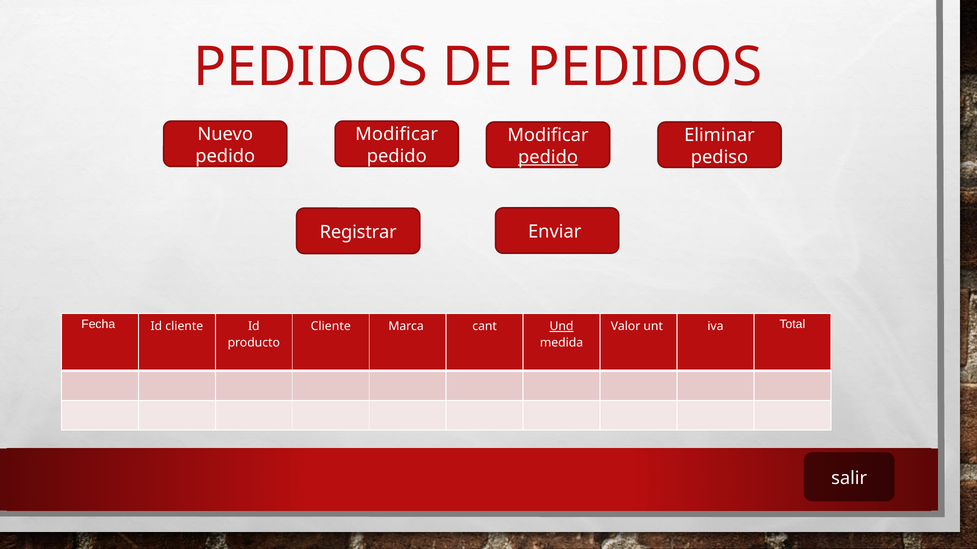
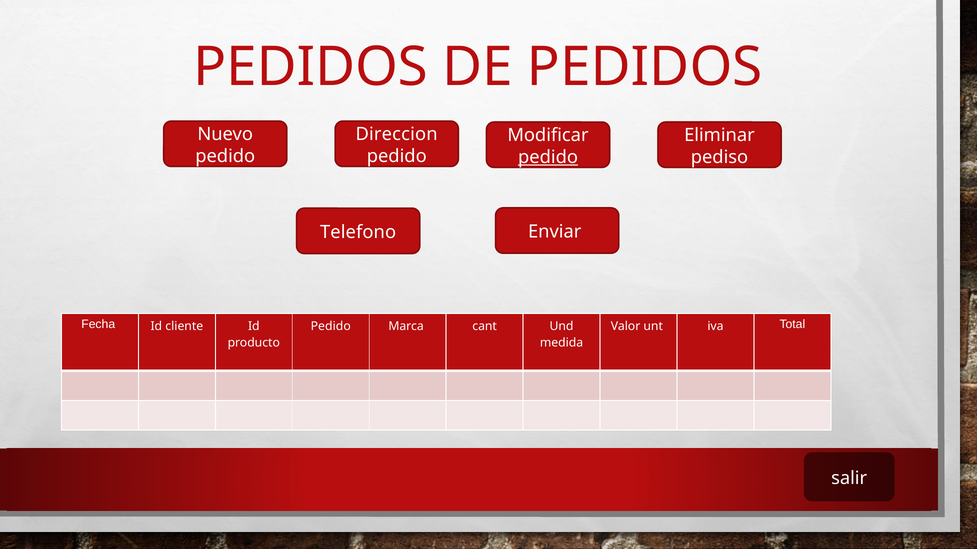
Modificar at (397, 134): Modificar -> Direccion
Registrar: Registrar -> Telefono
Cliente at (331, 327): Cliente -> Pedido
Und underline: present -> none
